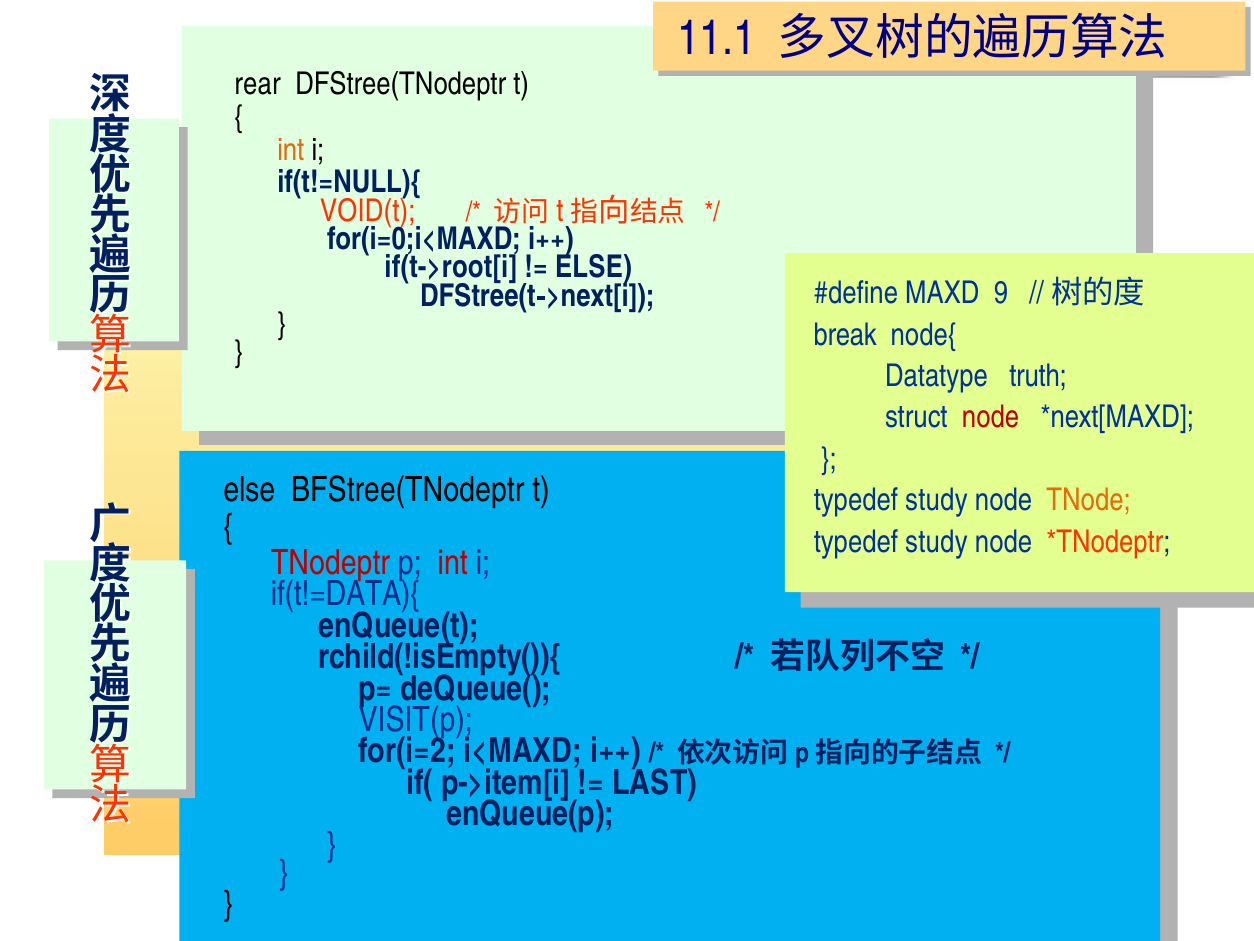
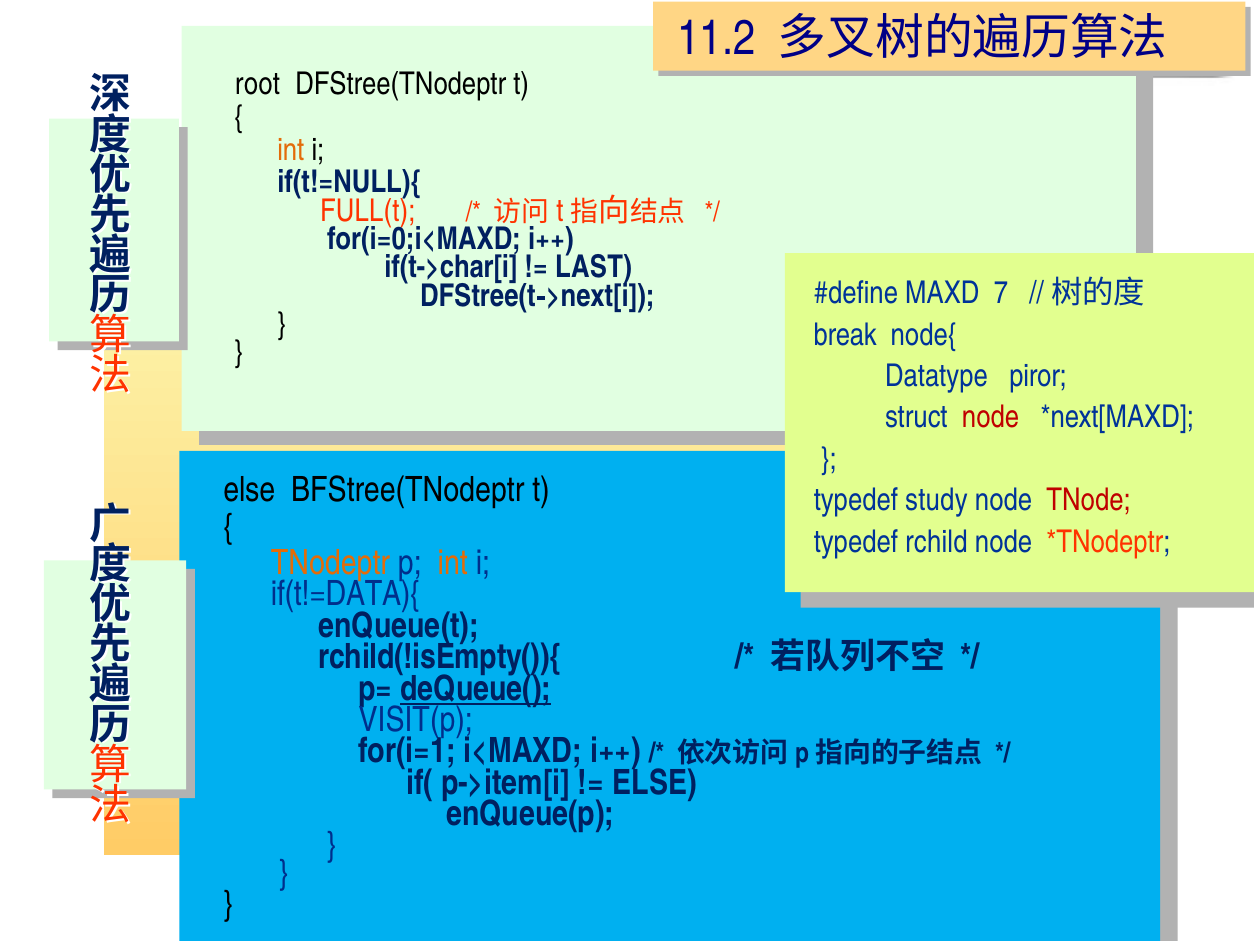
11.1: 11.1 -> 11.2
rear: rear -> root
VOID(t: VOID(t -> FULL(t
if(t->root[i: if(t->root[i -> if(t->char[i
ELSE at (593, 267): ELSE -> LAST
9: 9 -> 7
truth: truth -> piror
TNode colour: orange -> red
study at (936, 541): study -> rchild
TNodeptr colour: red -> orange
int at (453, 563) colour: red -> orange
deQueue( underline: none -> present
for(i=2: for(i=2 -> for(i=1
LAST at (655, 782): LAST -> ELSE
